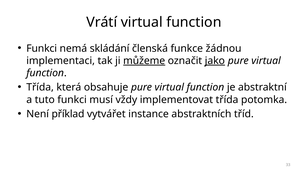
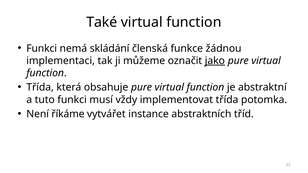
Vrátí: Vrátí -> Také
můžeme underline: present -> none
příklad: příklad -> říkáme
